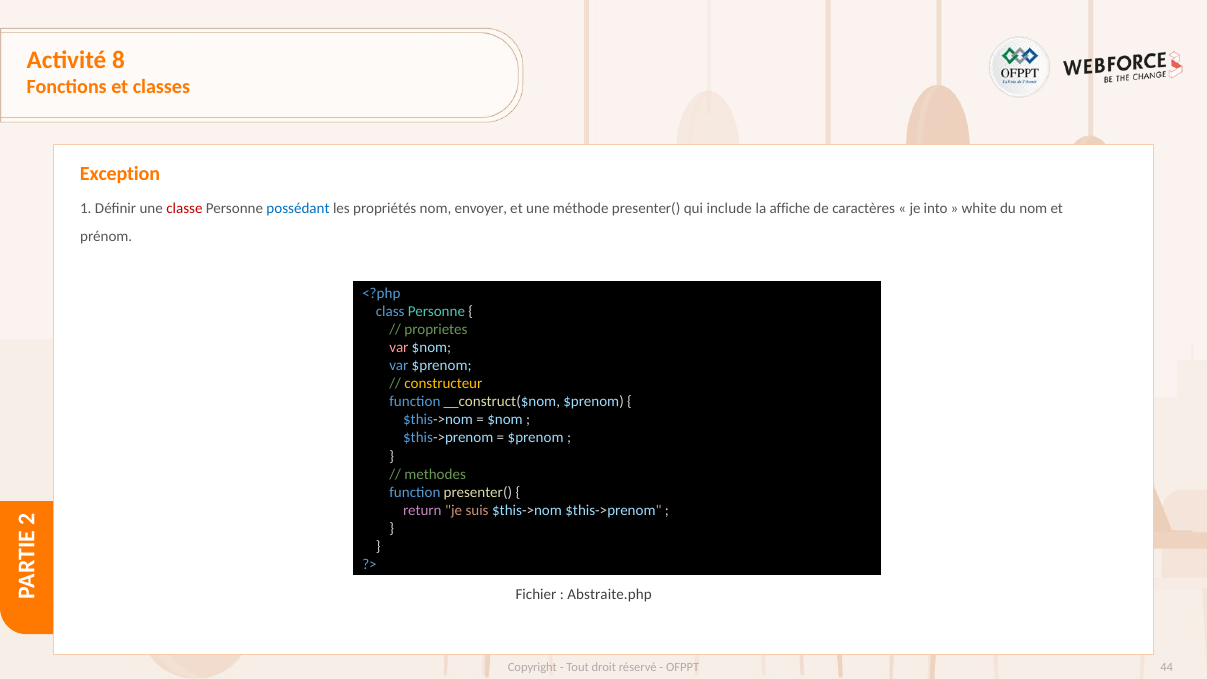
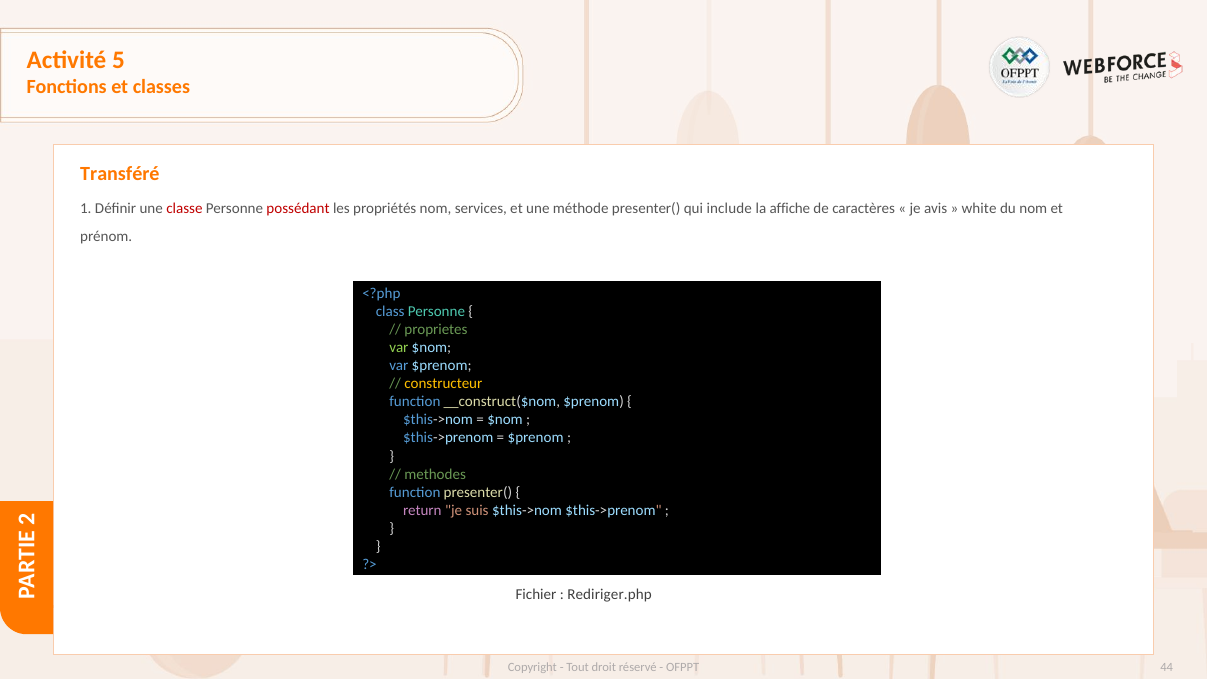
8: 8 -> 5
Exception: Exception -> Transféré
possédant colour: blue -> red
envoyer: envoyer -> services
into: into -> avis
var at (399, 347) colour: pink -> light green
Abstraite.php: Abstraite.php -> Rediriger.php
